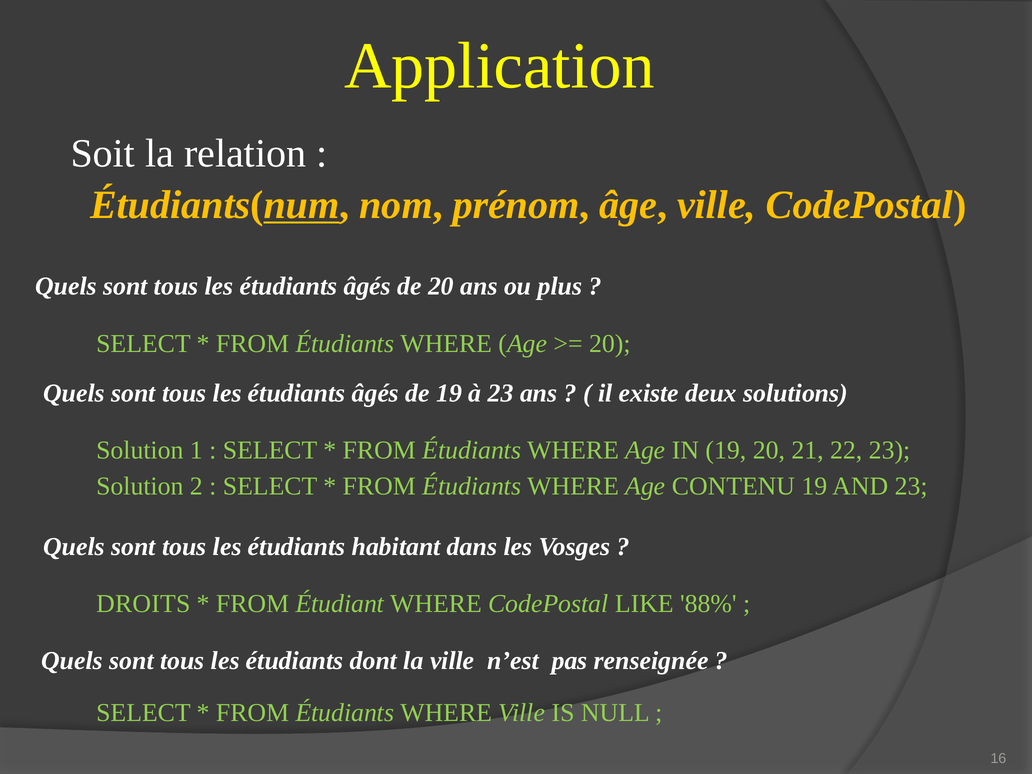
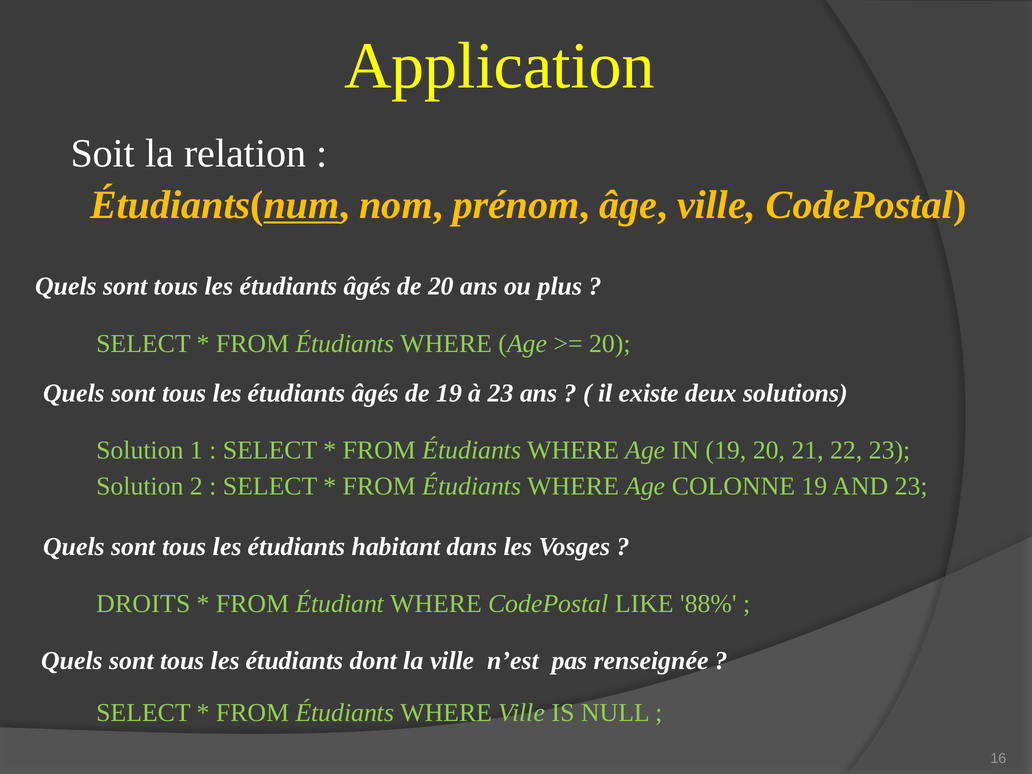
CONTENU: CONTENU -> COLONNE
